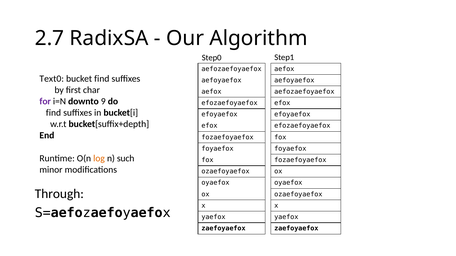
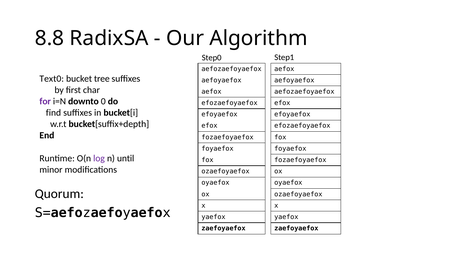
2.7: 2.7 -> 8.8
bucket find: find -> tree
9: 9 -> 0
log colour: orange -> purple
such: such -> until
Through: Through -> Quorum
